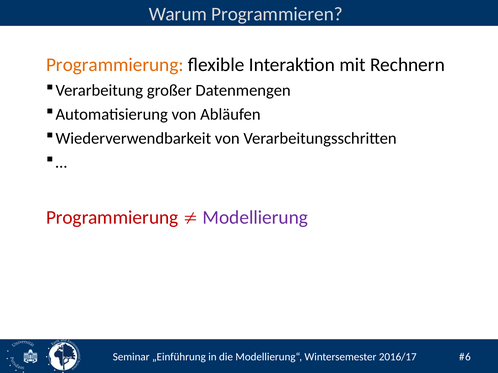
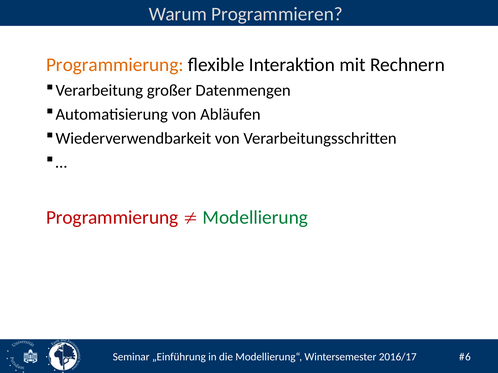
Modellierung colour: purple -> green
